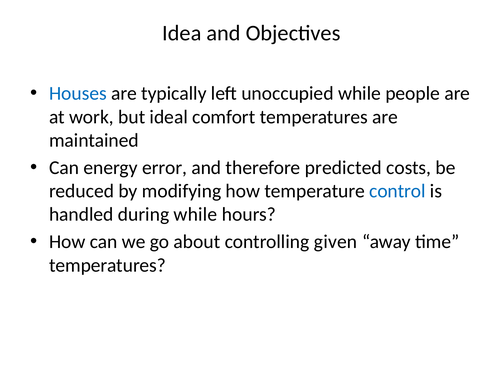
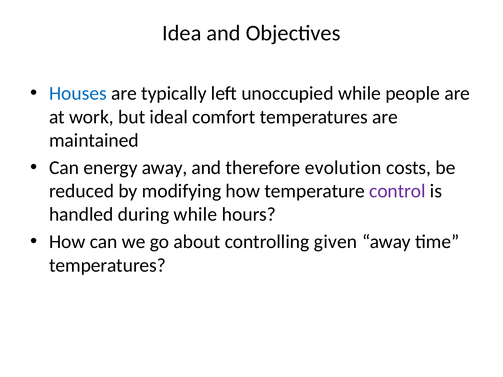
energy error: error -> away
predicted: predicted -> evolution
control colour: blue -> purple
